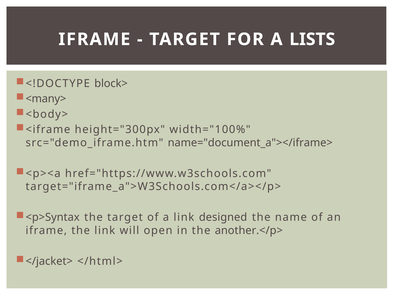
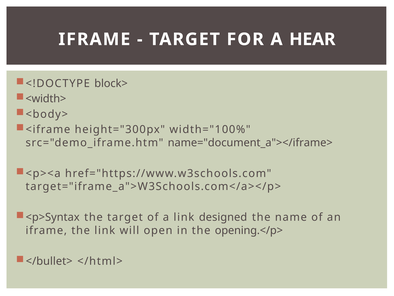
LISTS: LISTS -> HEAR
<many>: <many> -> <width>
another.</p>: another.</p> -> opening.</p>
</jacket>: </jacket> -> </bullet>
